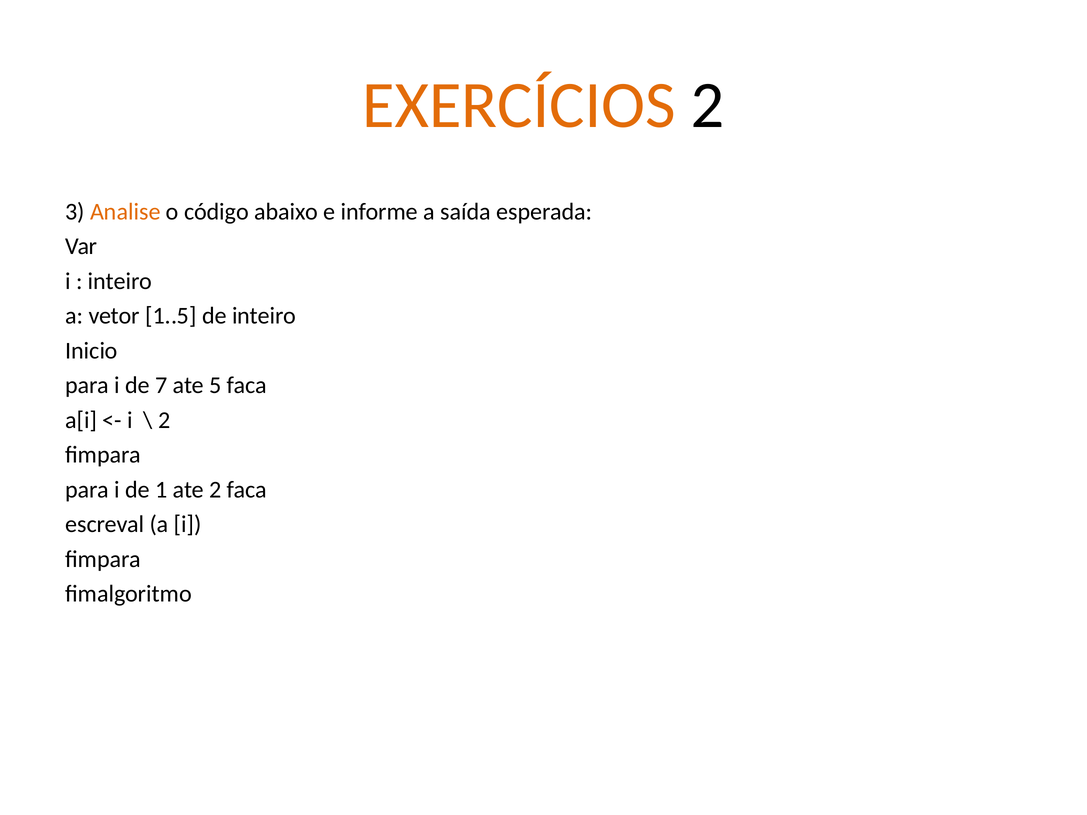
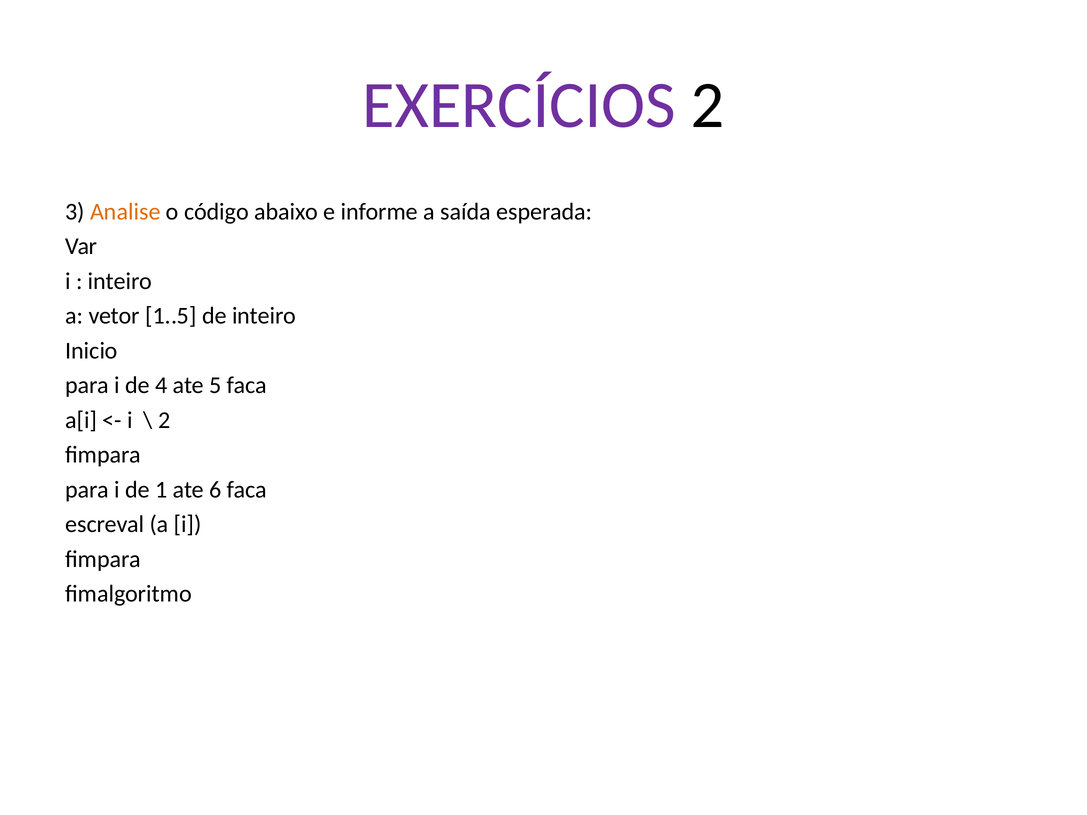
EXERCÍCIOS colour: orange -> purple
7: 7 -> 4
ate 2: 2 -> 6
